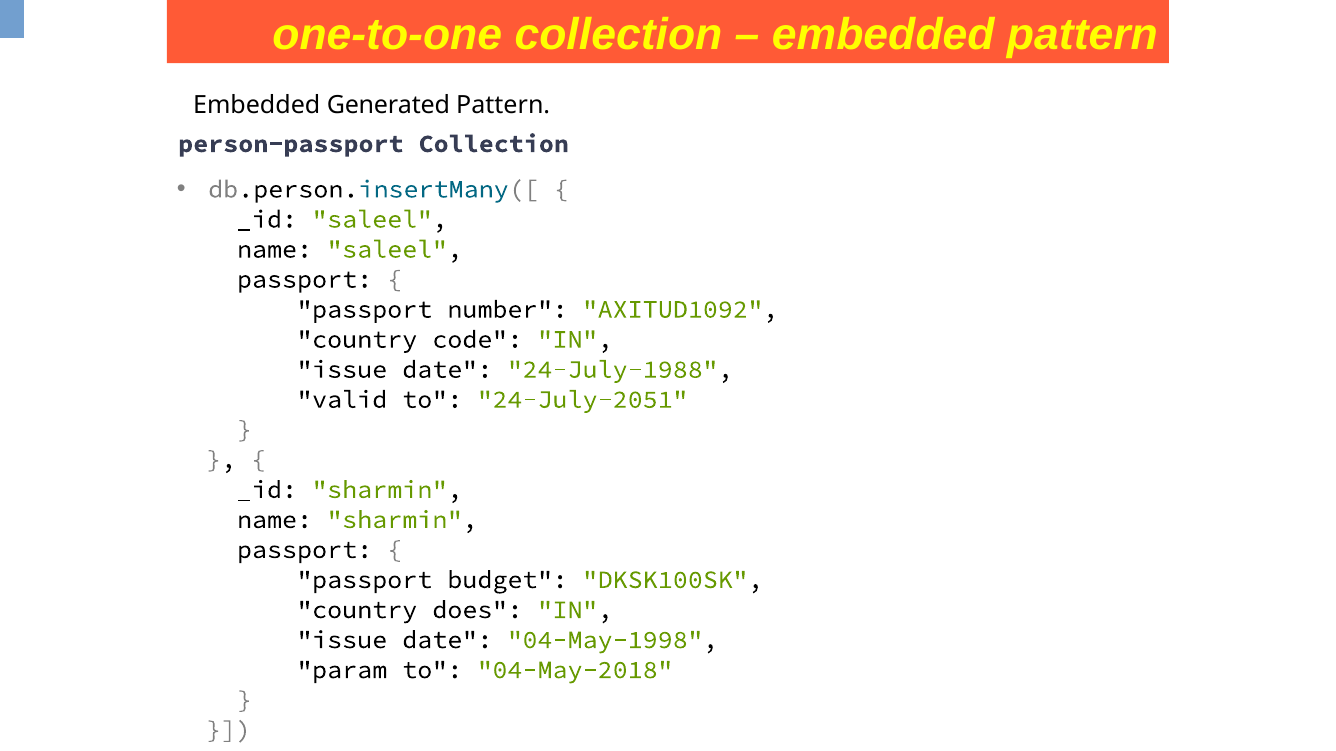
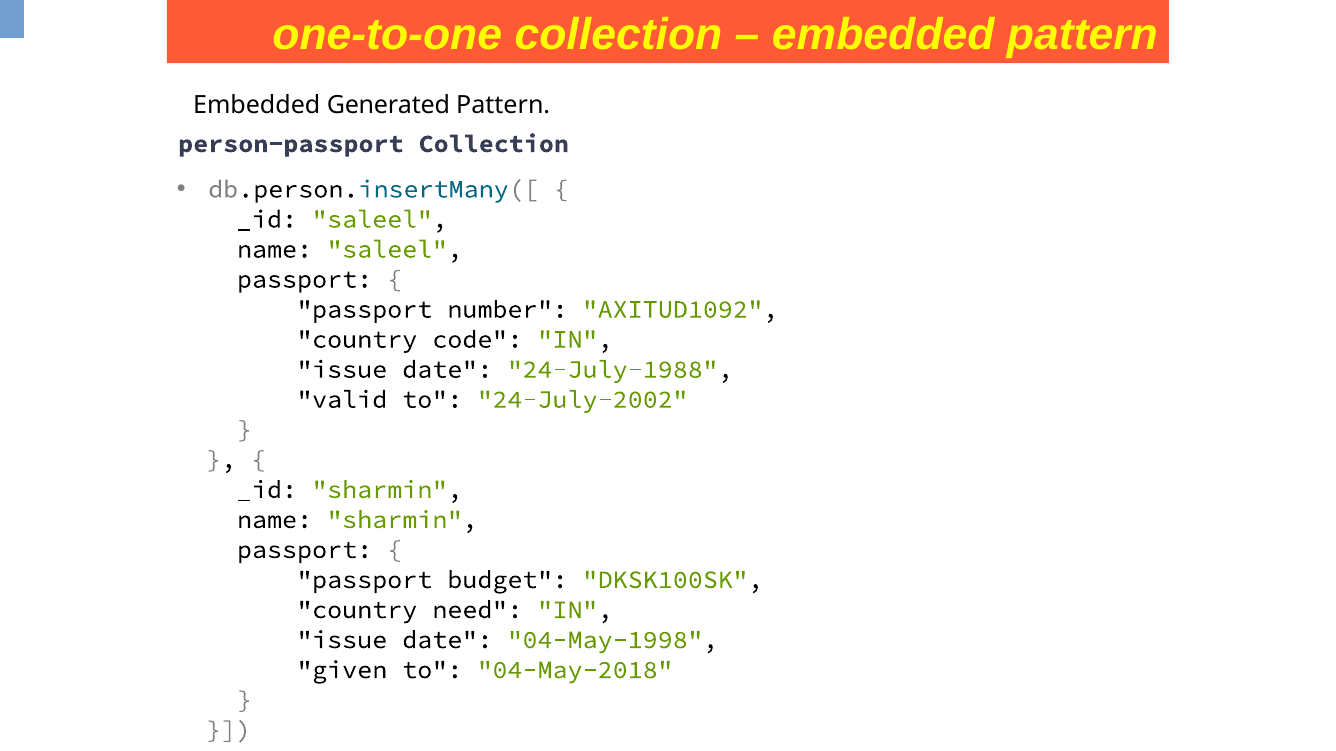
24-July-2051: 24-July-2051 -> 24-July-2002
does: does -> need
param: param -> given
